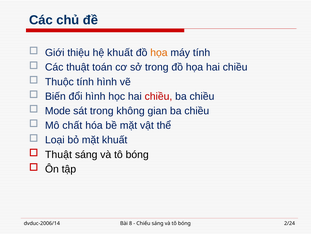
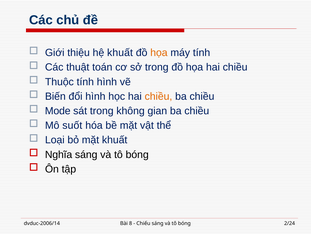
chiều at (158, 96) colour: red -> orange
chất: chất -> suốt
Thuật at (58, 154): Thuật -> Nghĩa
